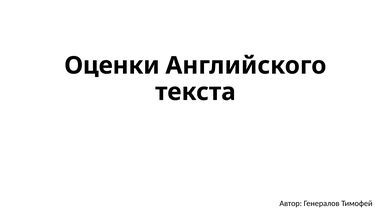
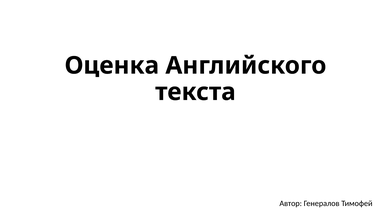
Оценки: Оценки -> Оценка
